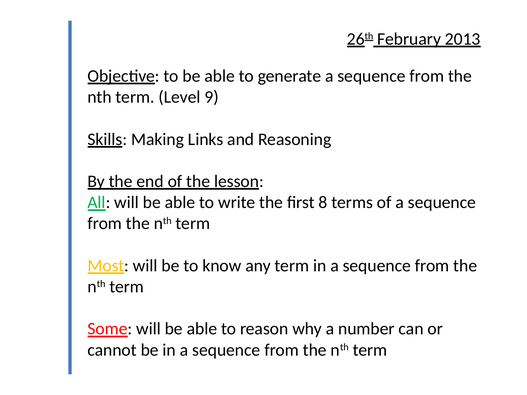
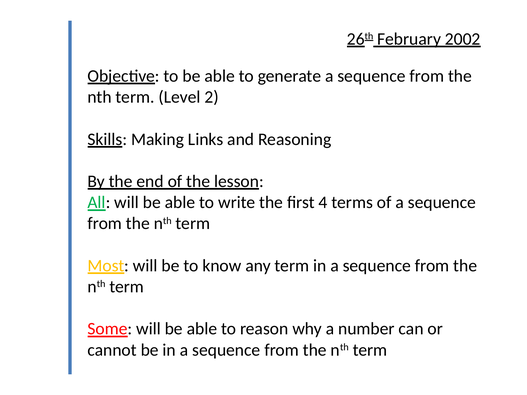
2013: 2013 -> 2002
9: 9 -> 2
8: 8 -> 4
